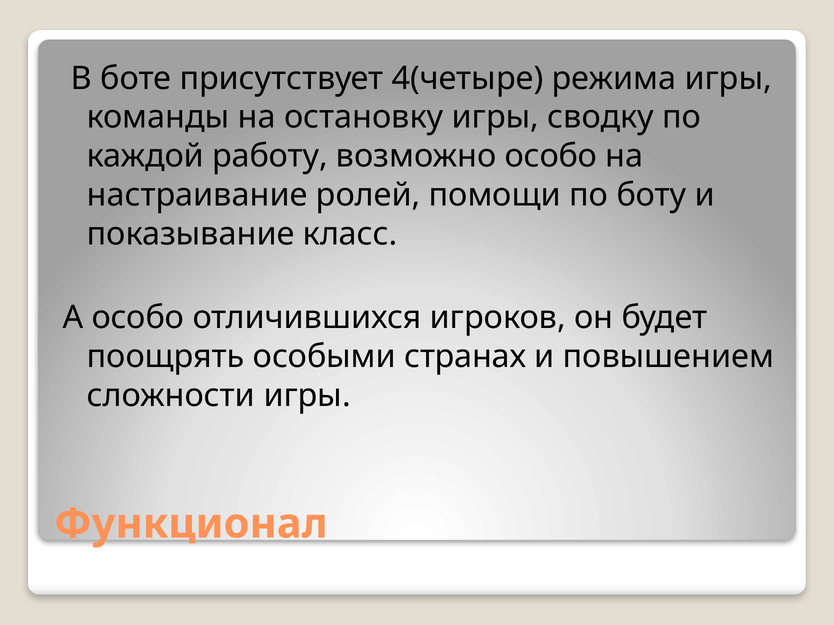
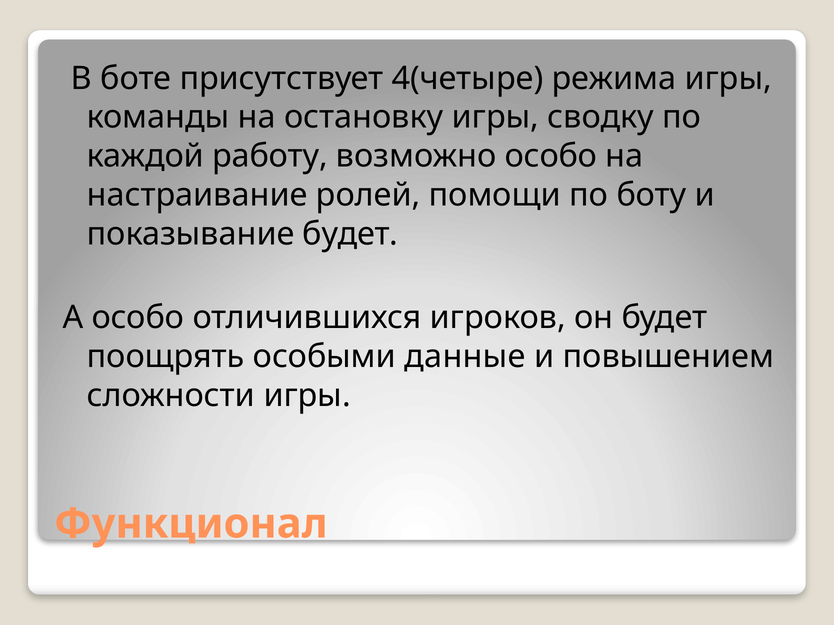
показывание класс: класс -> будет
странах: странах -> данные
